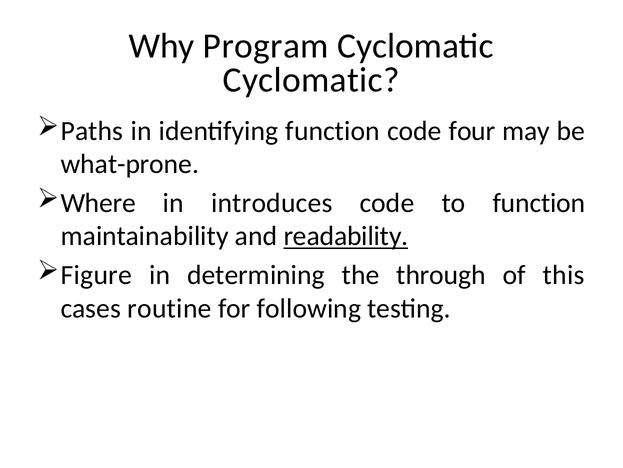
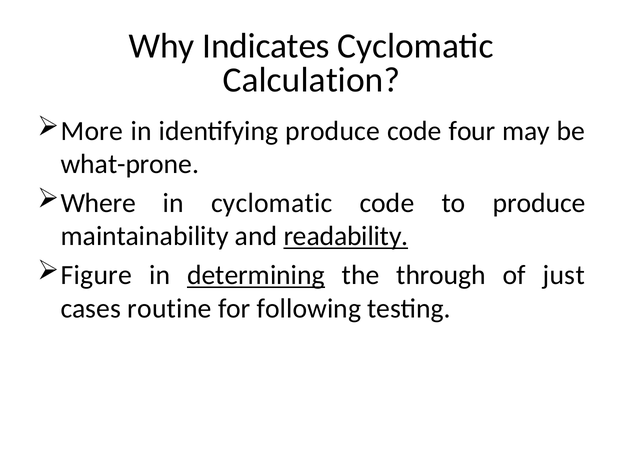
Program: Program -> Indicates
Cyclomatic at (311, 80): Cyclomatic -> Calculation
Paths: Paths -> More
identifying function: function -> produce
in introduces: introduces -> cyclomatic
to function: function -> produce
determining underline: none -> present
this: this -> just
